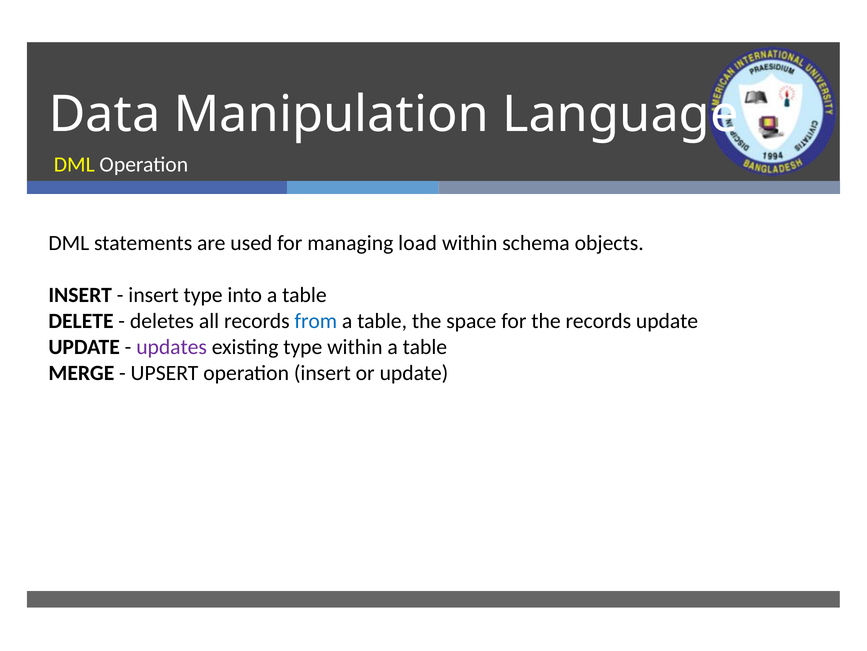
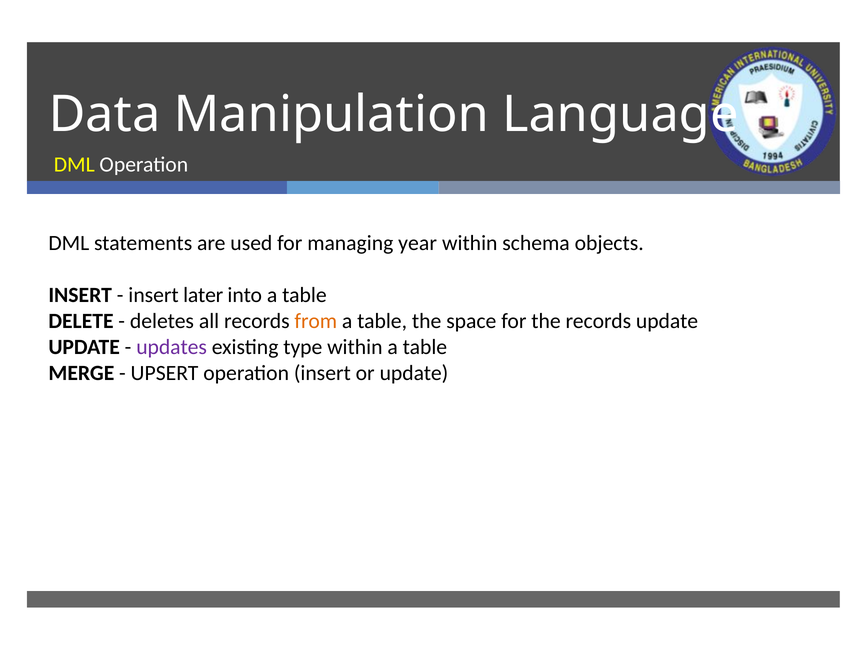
load: load -> year
insert type: type -> later
from colour: blue -> orange
